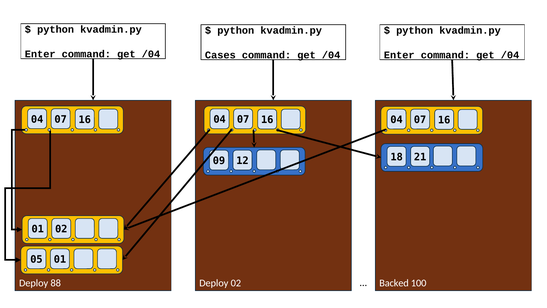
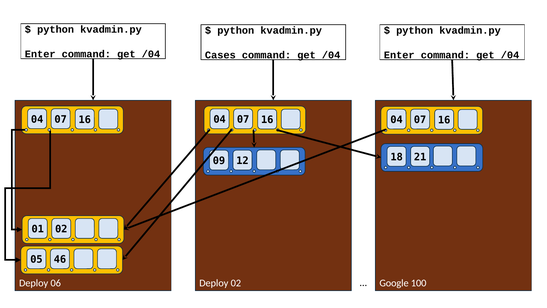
01 at (60, 259): 01 -> 46
88: 88 -> 06
Backed: Backed -> Google
